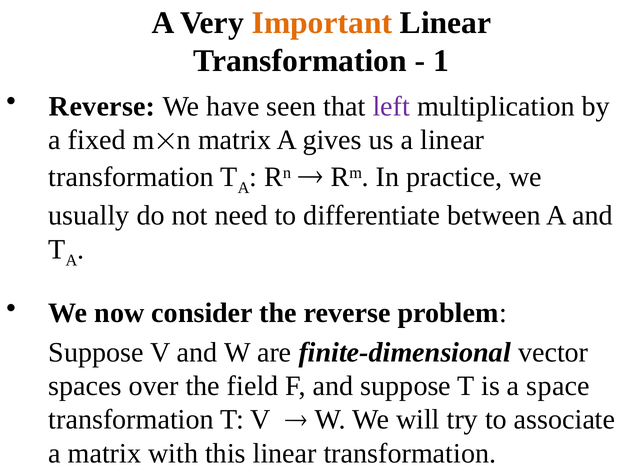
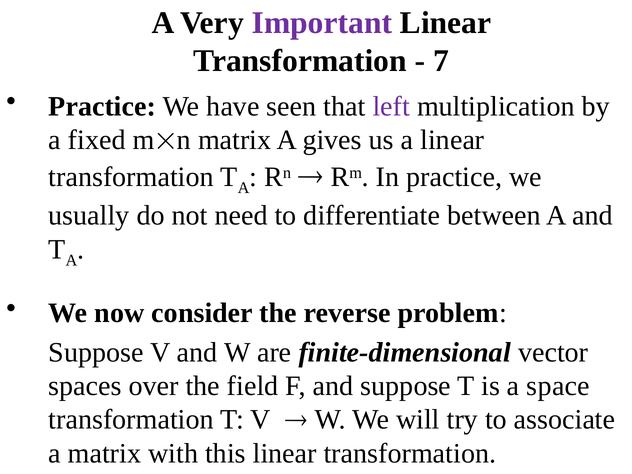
Important colour: orange -> purple
1: 1 -> 7
Reverse at (102, 106): Reverse -> Practice
